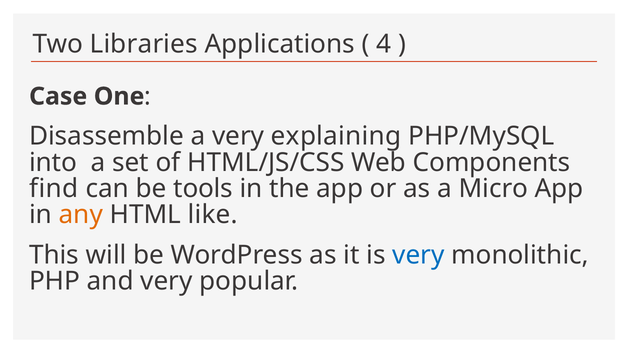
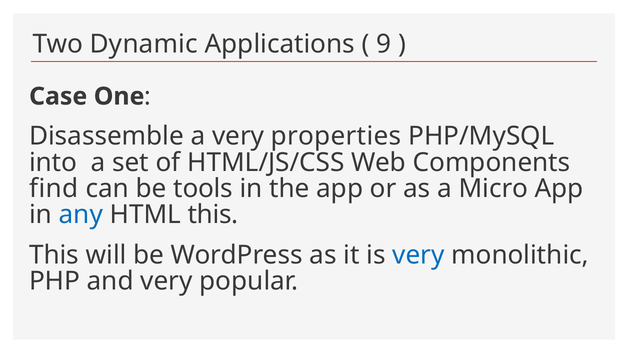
Libraries: Libraries -> Dynamic
4: 4 -> 9
explaining: explaining -> properties
any colour: orange -> blue
HTML like: like -> this
